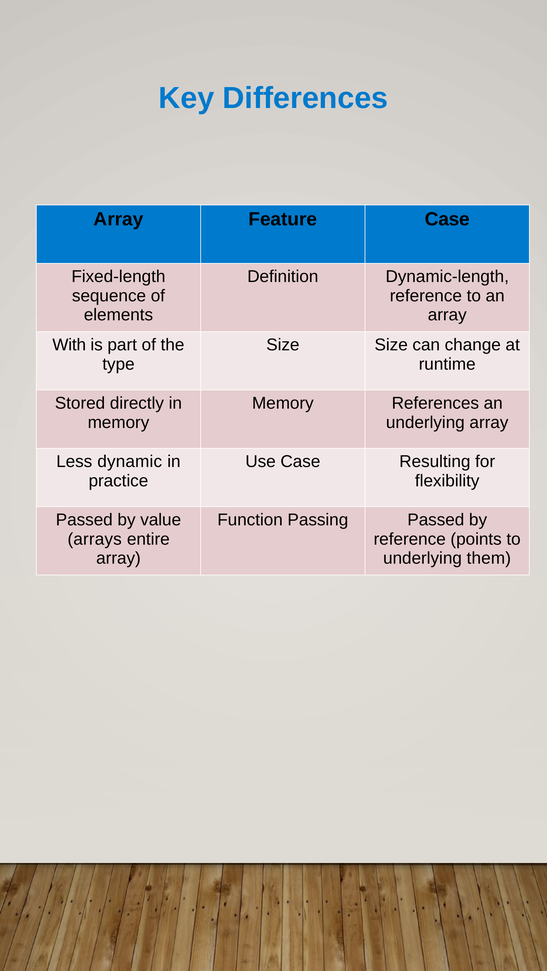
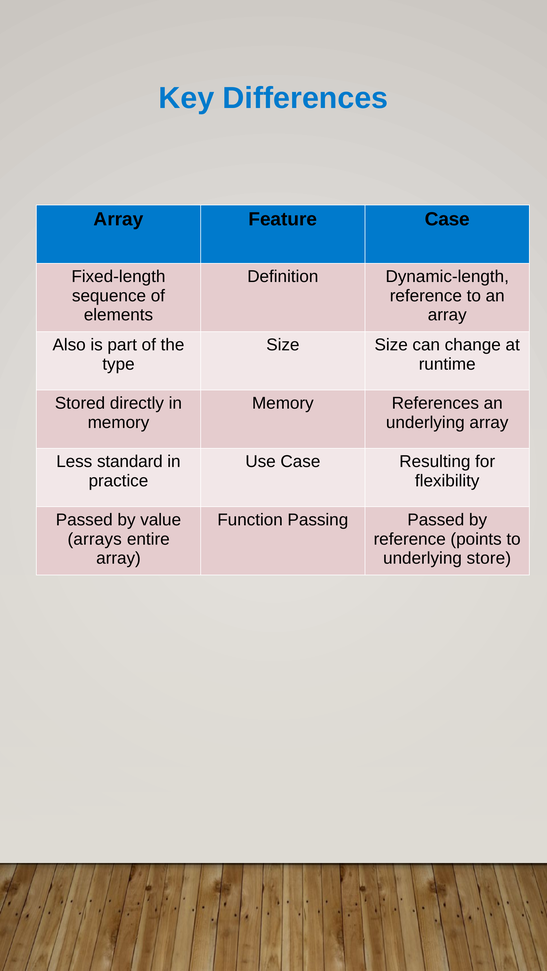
With: With -> Also
dynamic: dynamic -> standard
them: them -> store
